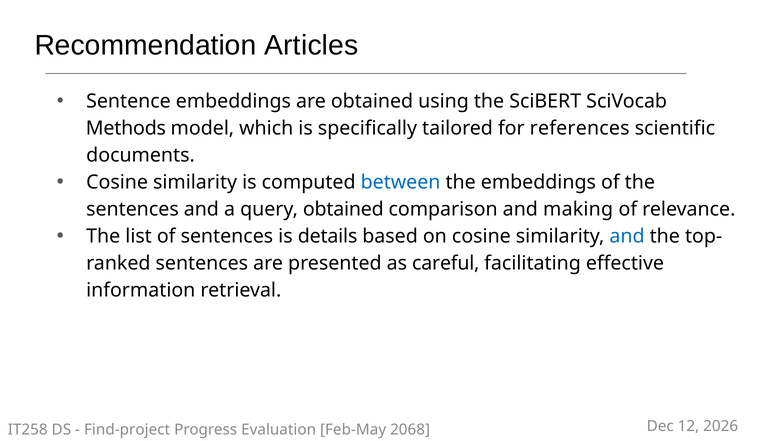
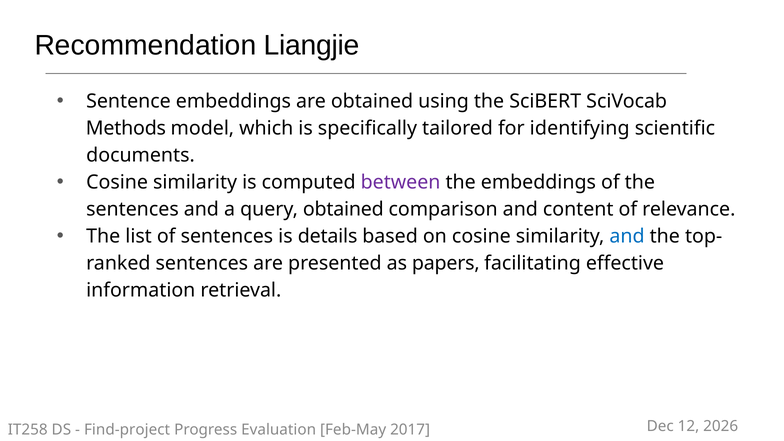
Articles: Articles -> Liangjie
references: references -> identifying
between colour: blue -> purple
making: making -> content
careful: careful -> papers
2068: 2068 -> 2017
